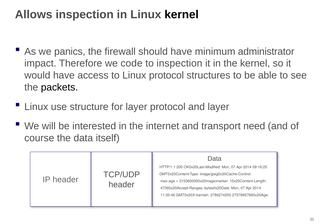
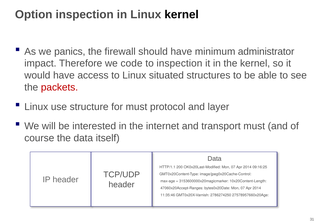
Allows: Allows -> Option
Linux protocol: protocol -> situated
packets colour: black -> red
for layer: layer -> must
transport need: need -> must
